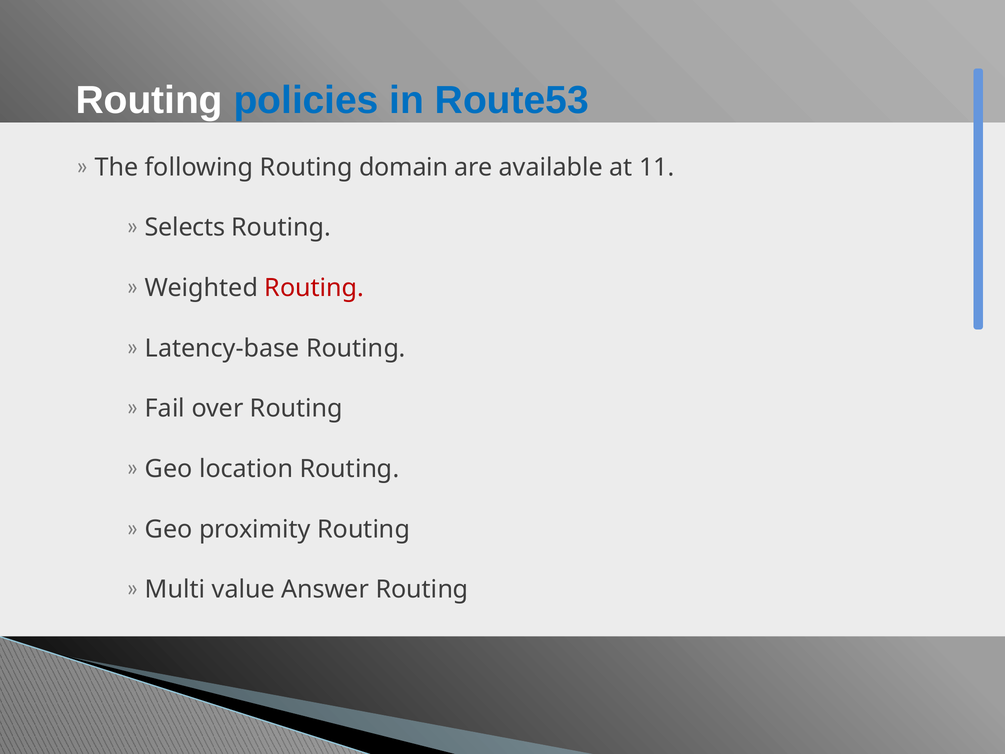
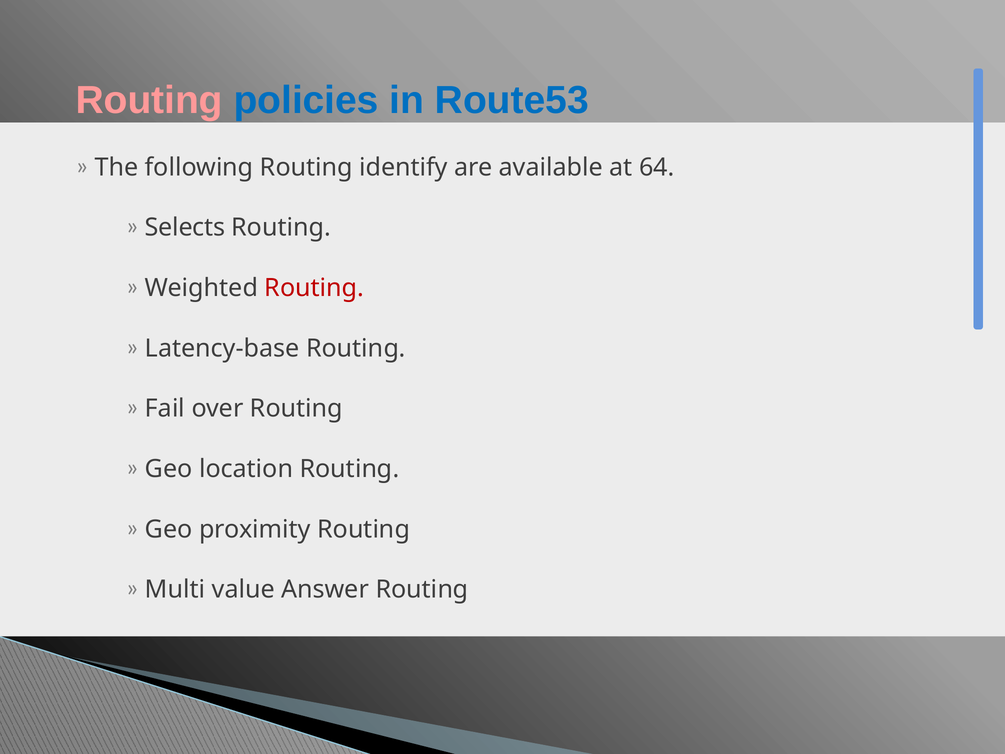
Routing at (149, 100) colour: white -> pink
domain: domain -> identify
11: 11 -> 64
